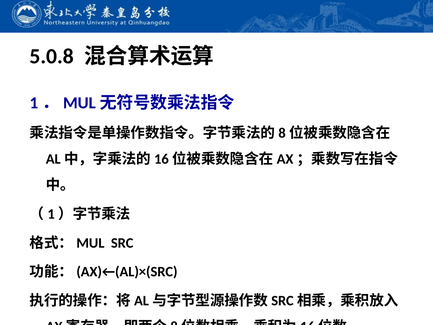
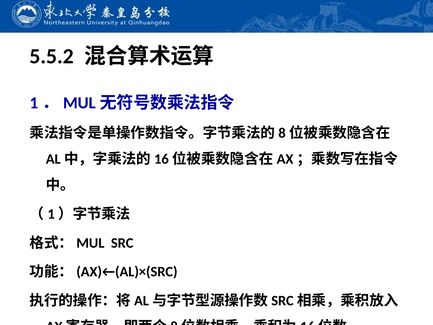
5.0.8: 5.0.8 -> 5.5.2
